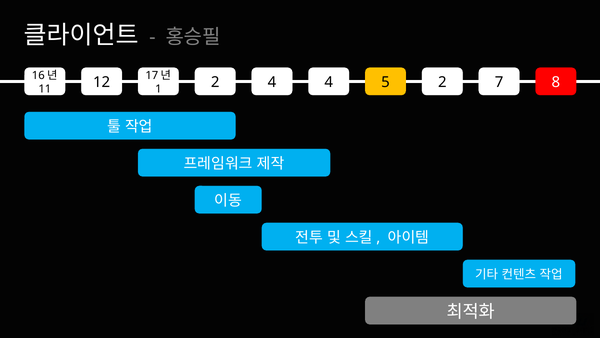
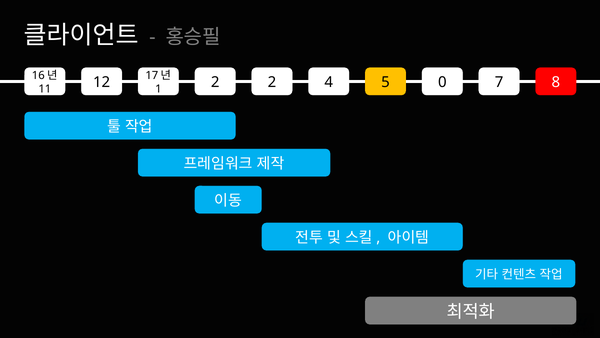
2 4: 4 -> 2
4 2: 2 -> 0
